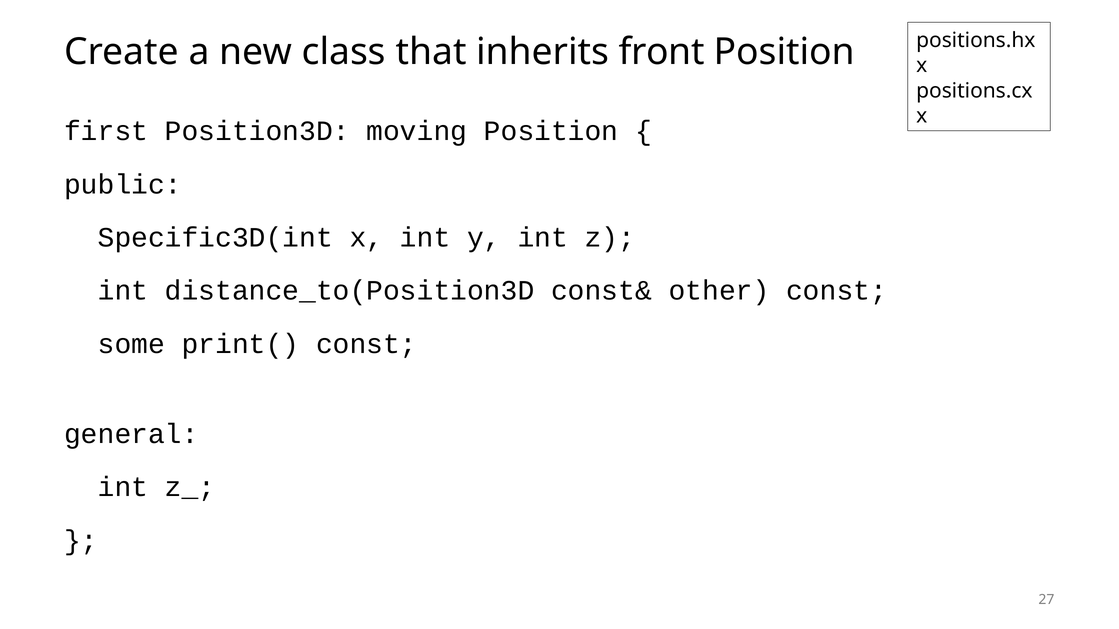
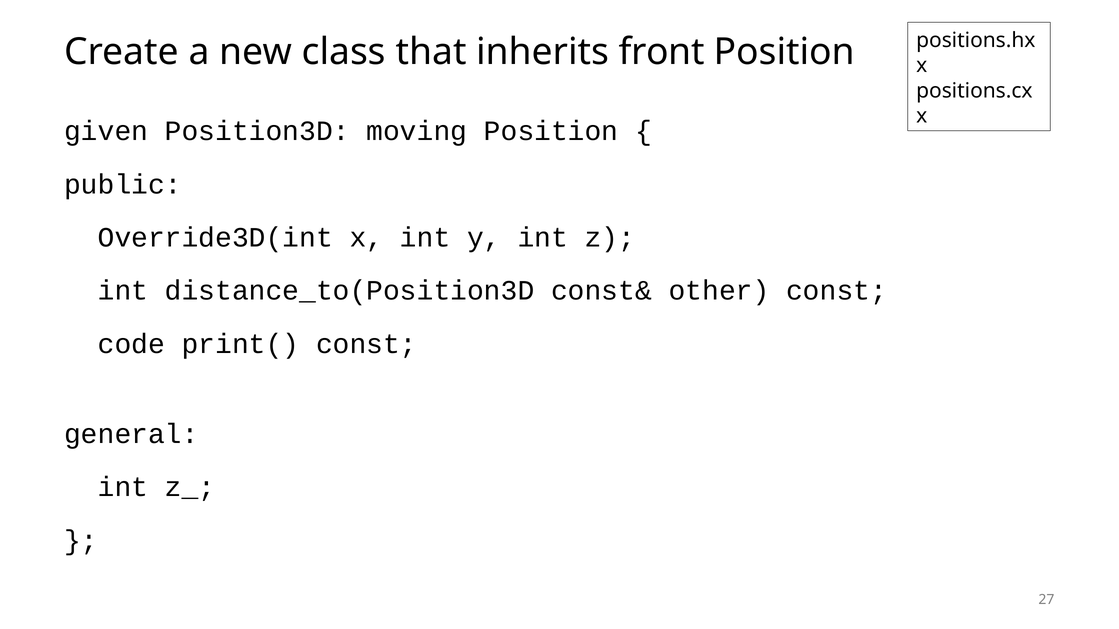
first: first -> given
Specific3D(int: Specific3D(int -> Override3D(int
some: some -> code
